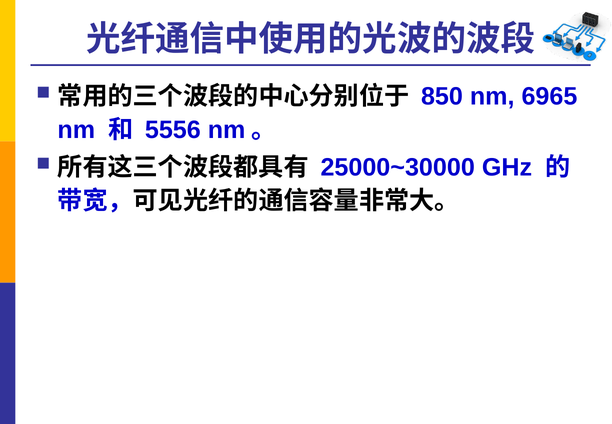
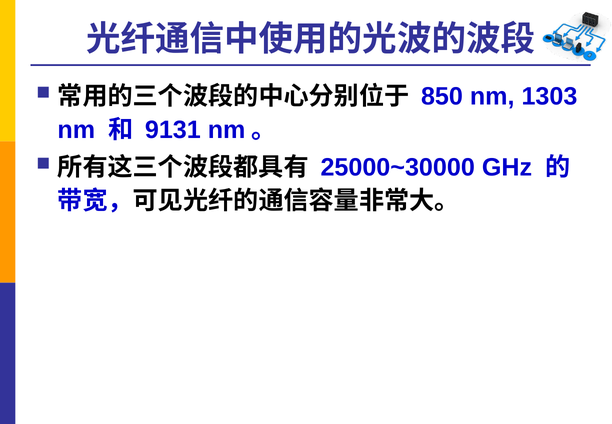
6965: 6965 -> 1303
5556: 5556 -> 9131
